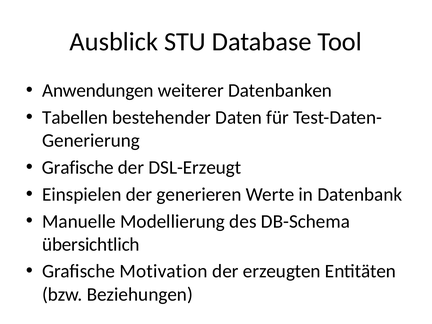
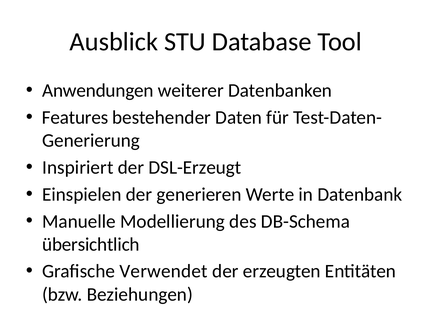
Tabellen: Tabellen -> Features
Grafische at (78, 168): Grafische -> Inspiriert
Motivation: Motivation -> Verwendet
